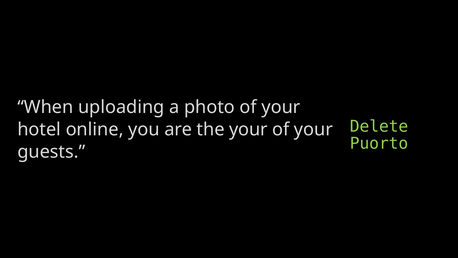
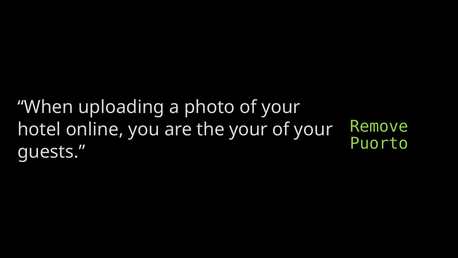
Delete: Delete -> Remove
